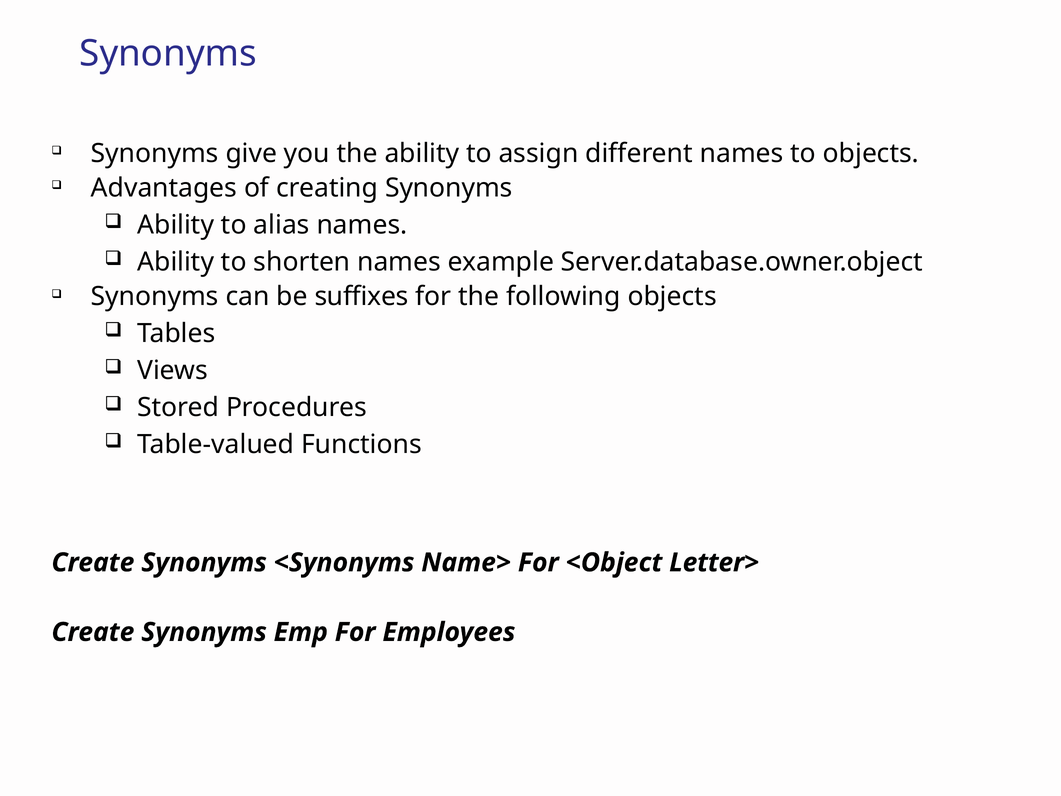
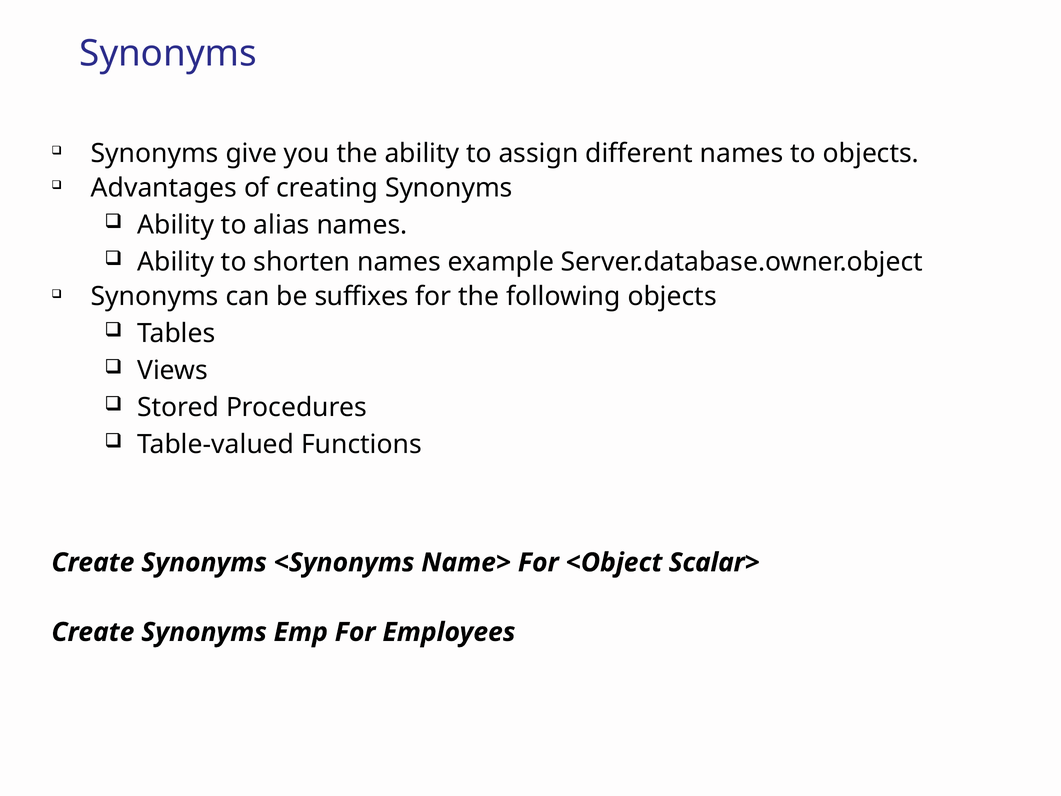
Letter>: Letter> -> Scalar>
